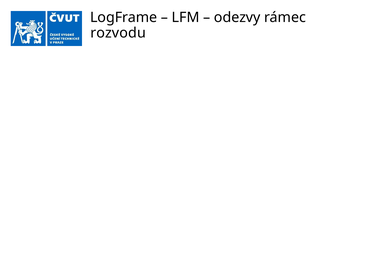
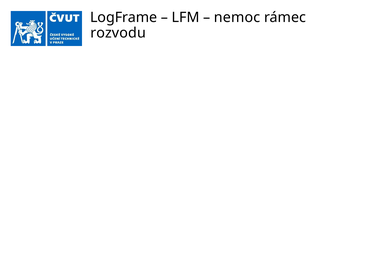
odezvy: odezvy -> nemoc
